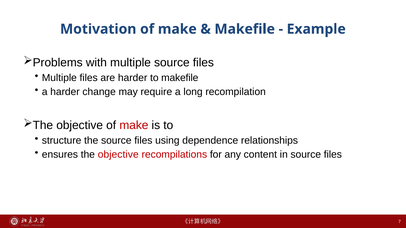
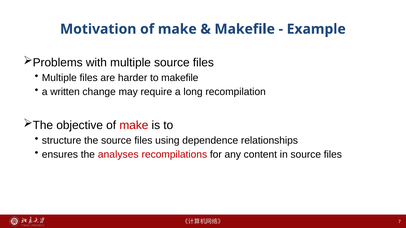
a harder: harder -> written
the objective: objective -> analyses
